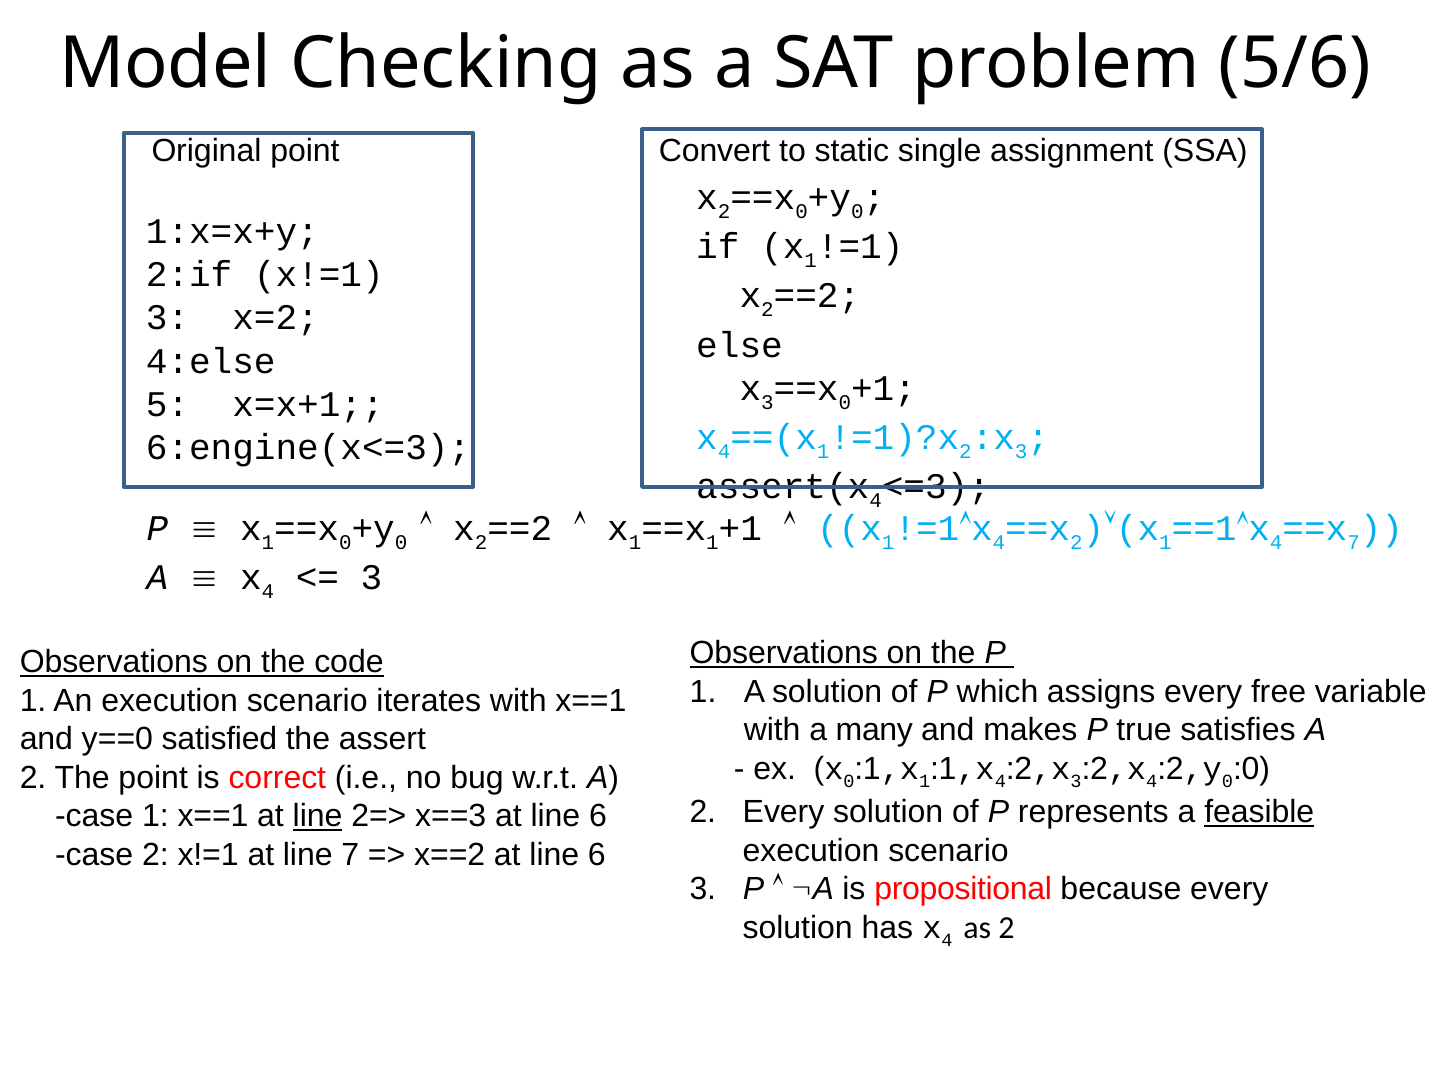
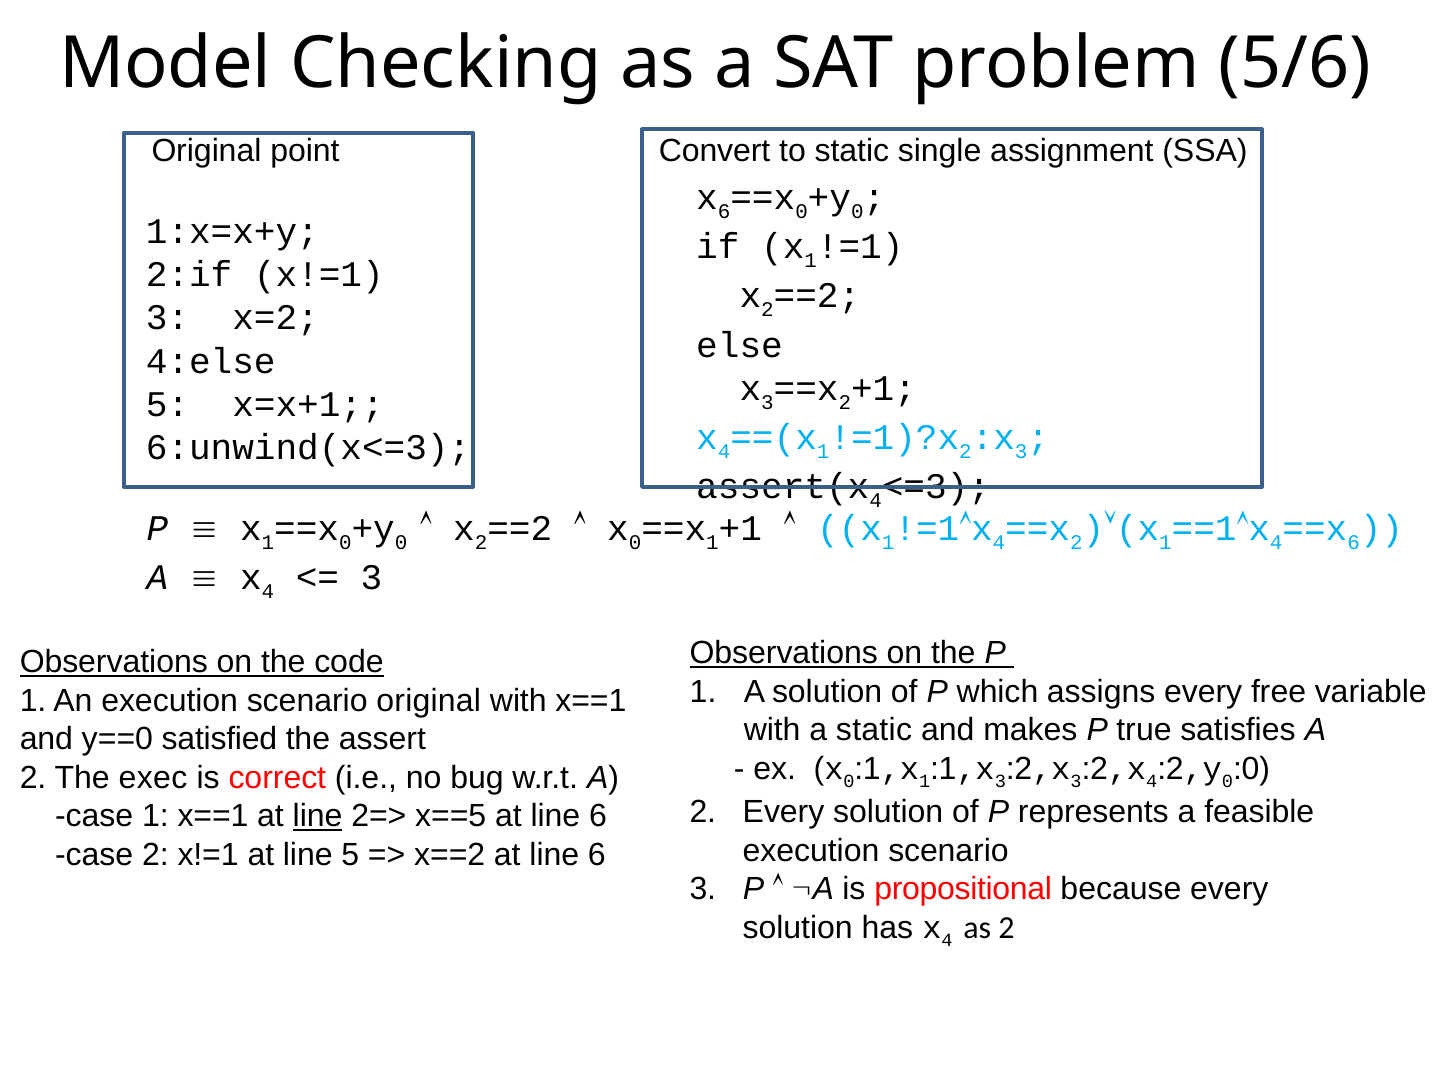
2 at (724, 212): 2 -> 6
0 at (845, 402): 0 -> 2
6:engine(x<=3: 6:engine(x<=3 -> 6:unwind(x<=3
1 at (635, 542): 1 -> 0
7 at (1354, 542): 7 -> 6
scenario iterates: iterates -> original
a many: many -> static
4 at (1000, 781): 4 -> 3
The point: point -> exec
feasible underline: present -> none
x==3: x==3 -> x==5
line 7: 7 -> 5
